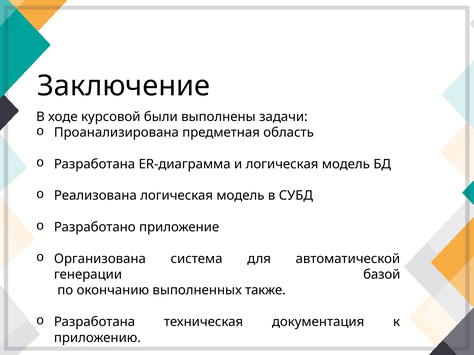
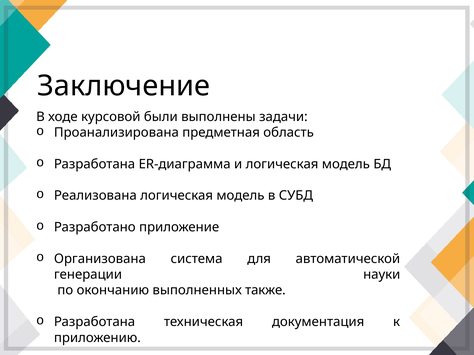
базой: базой -> науки
